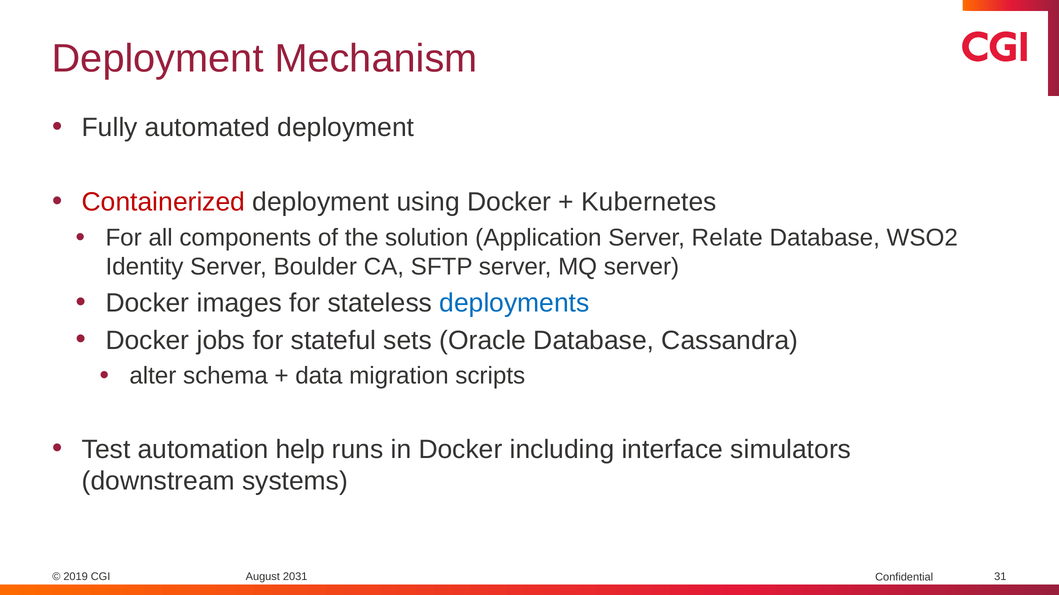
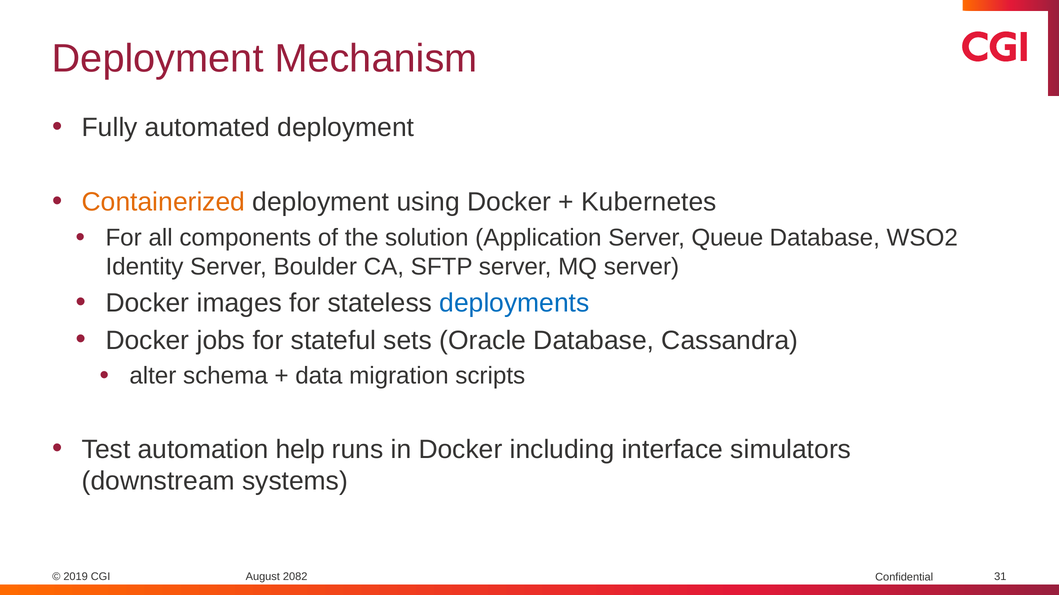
Containerized colour: red -> orange
Relate: Relate -> Queue
2031: 2031 -> 2082
